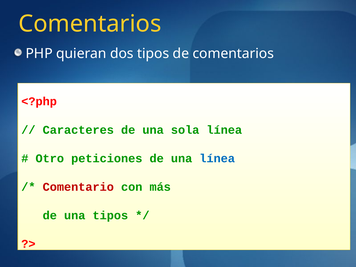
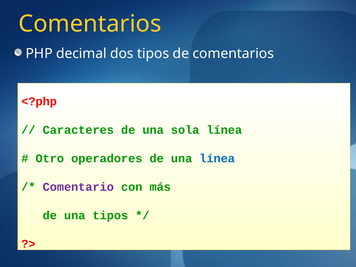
quieran: quieran -> decimal
peticiones: peticiones -> operadores
Comentario colour: red -> purple
